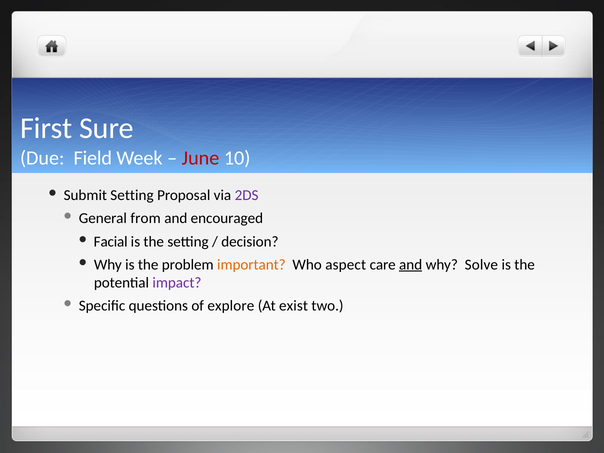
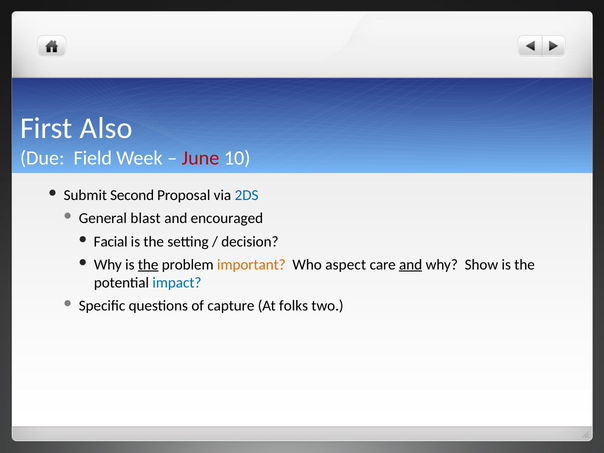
Sure: Sure -> Also
Submit Setting: Setting -> Second
2DS colour: purple -> blue
from: from -> blast
the at (148, 265) underline: none -> present
Solve: Solve -> Show
impact colour: purple -> blue
explore: explore -> capture
exist: exist -> folks
